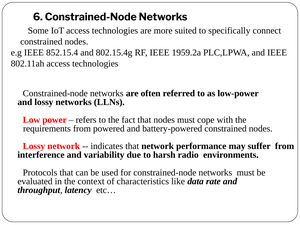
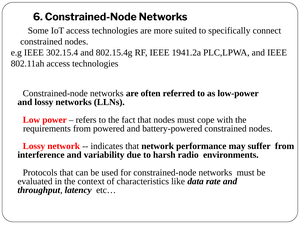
852.15.4: 852.15.4 -> 302.15.4
1959.2a: 1959.2a -> 1941.2a
